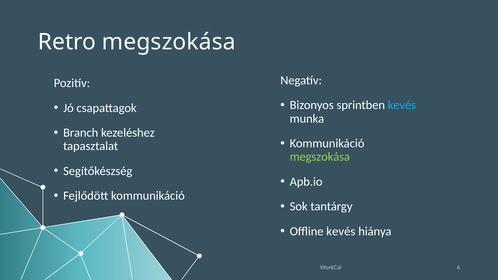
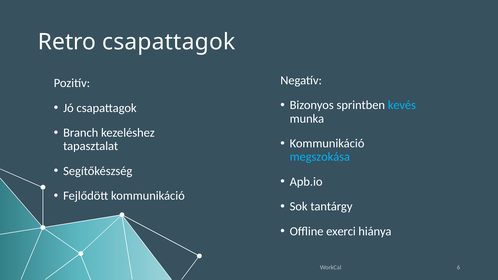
Retro megszokása: megszokása -> csapattagok
megszokása at (320, 157) colour: light green -> light blue
Offline kevés: kevés -> exerci
